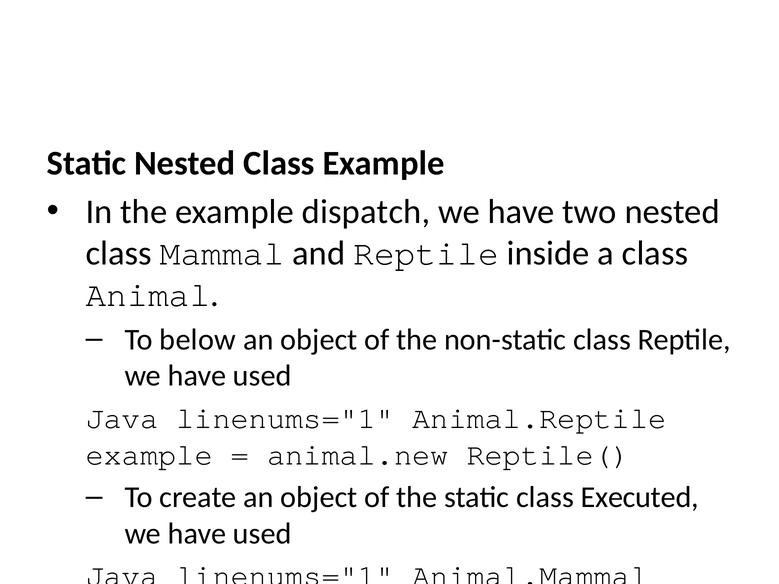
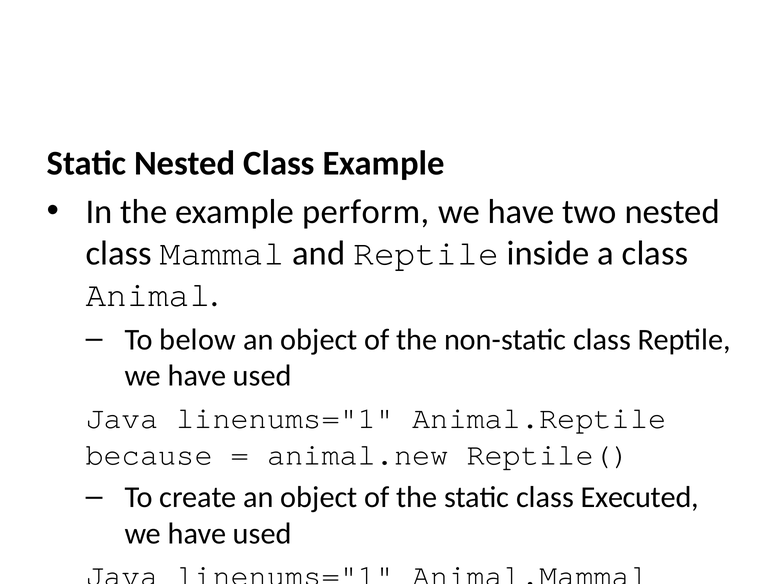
dispatch: dispatch -> perform
example at (149, 455): example -> because
